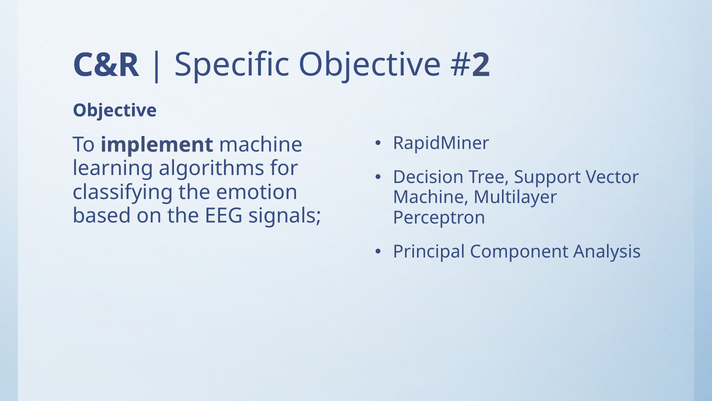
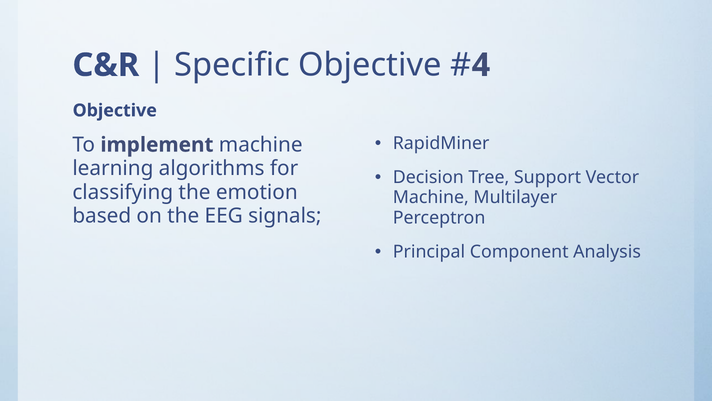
2: 2 -> 4
